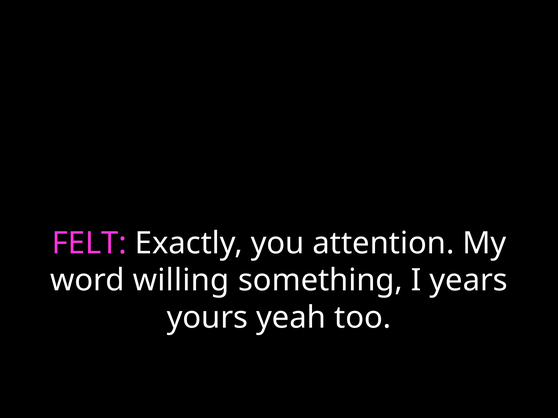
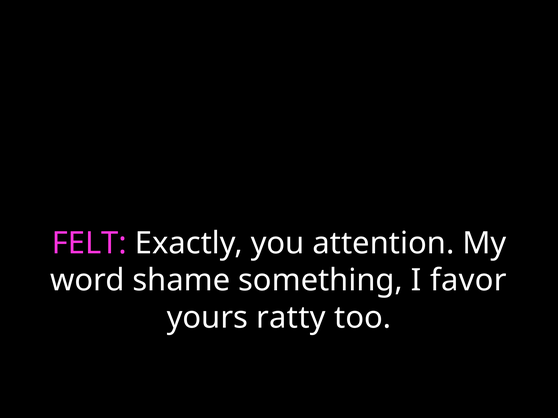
willing: willing -> shame
years: years -> favor
yeah: yeah -> ratty
